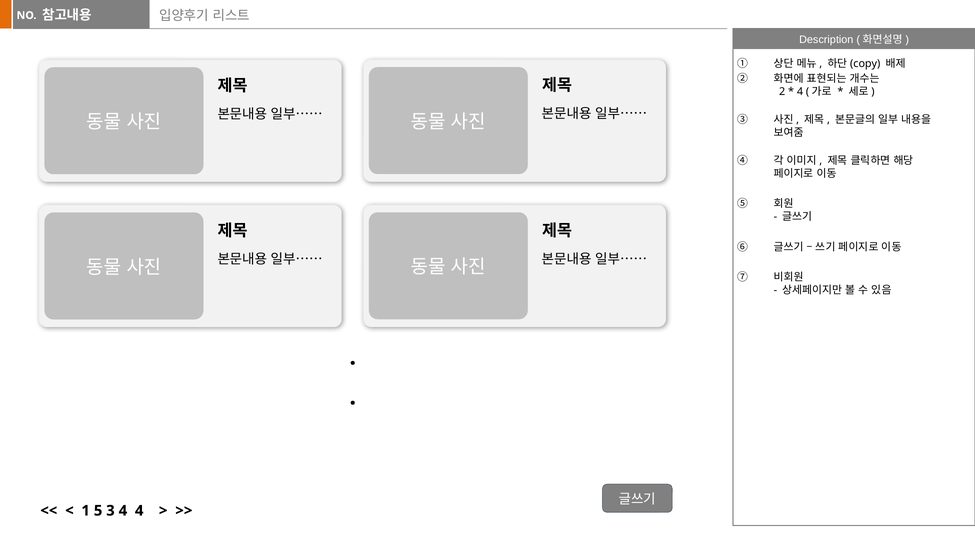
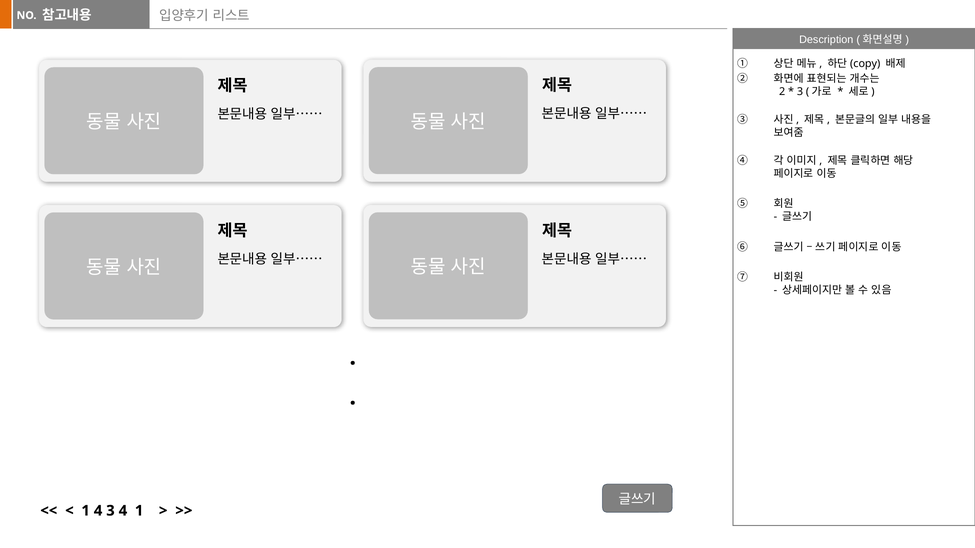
4 at (800, 92): 4 -> 3
1 5: 5 -> 4
4 4: 4 -> 1
